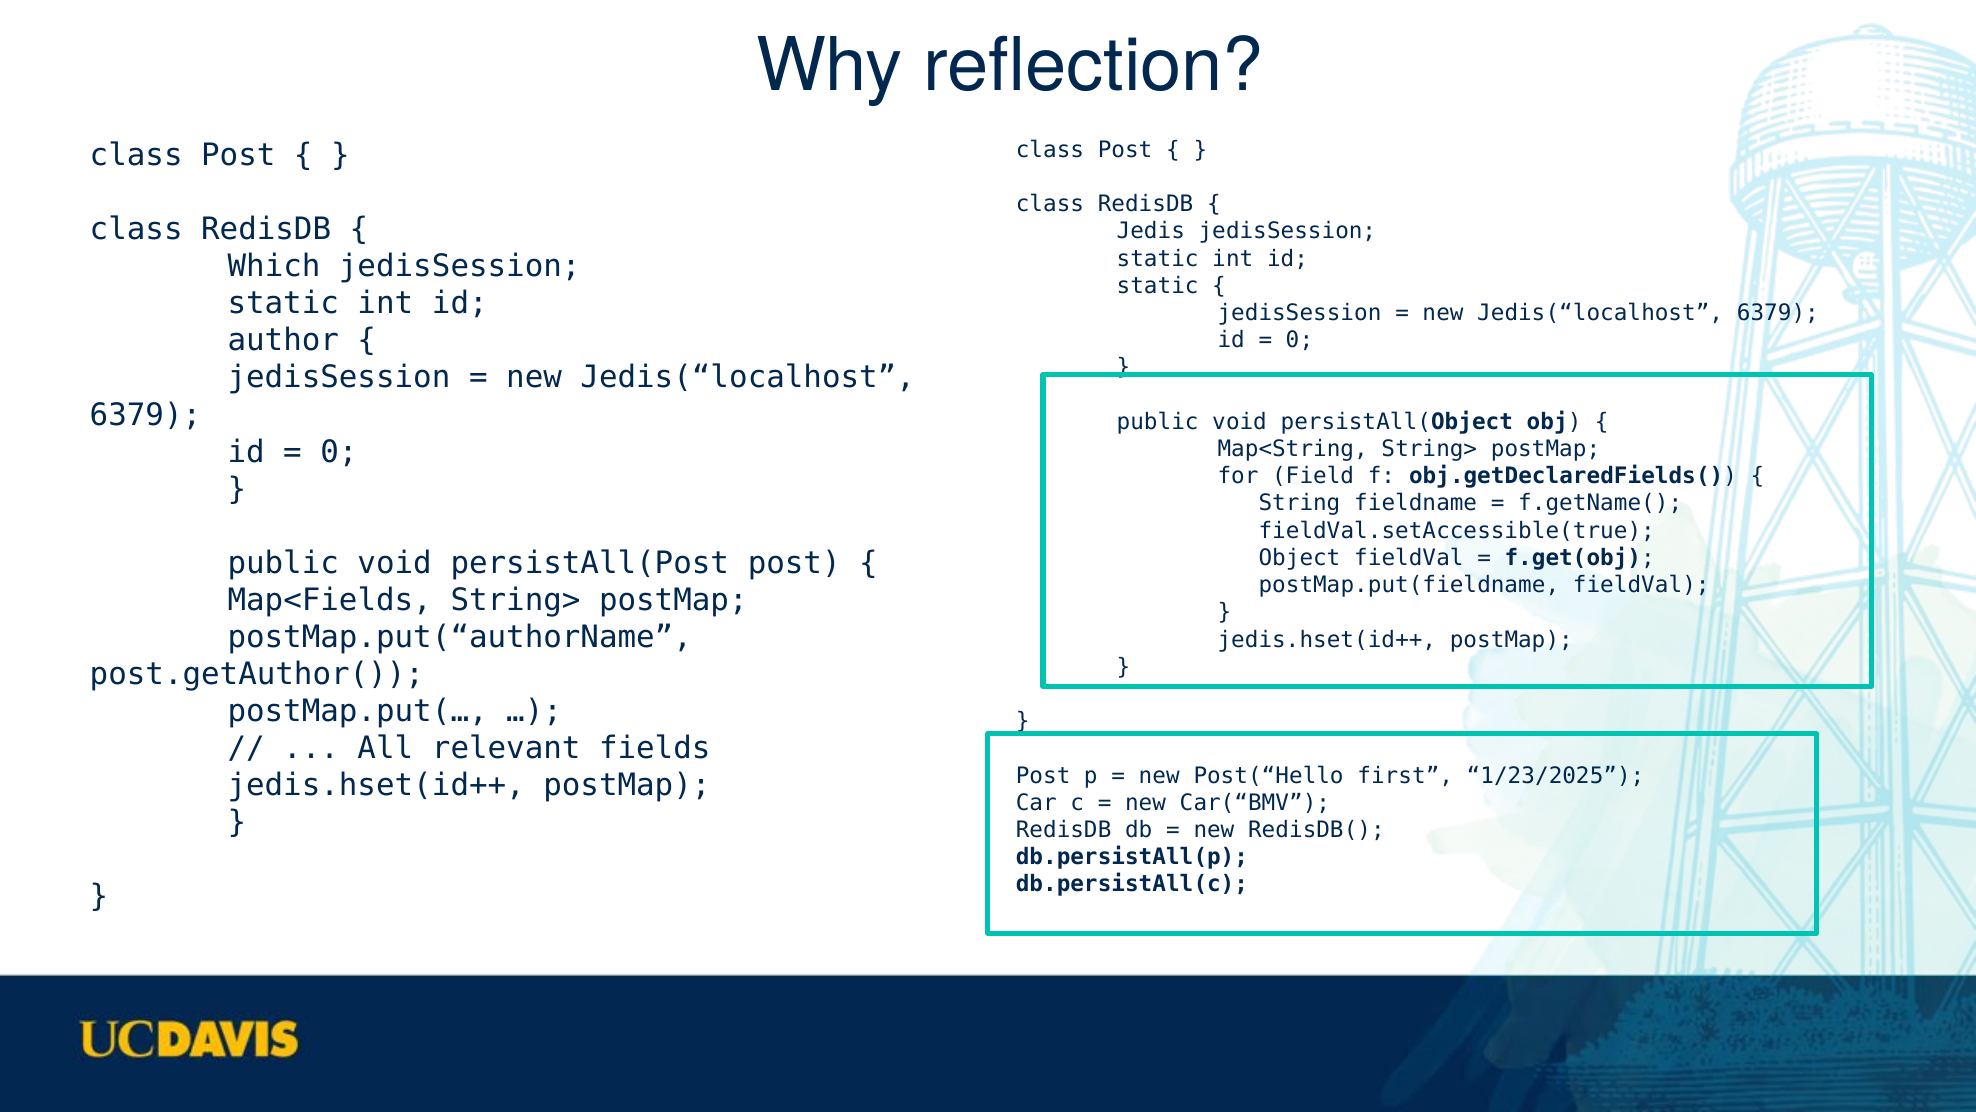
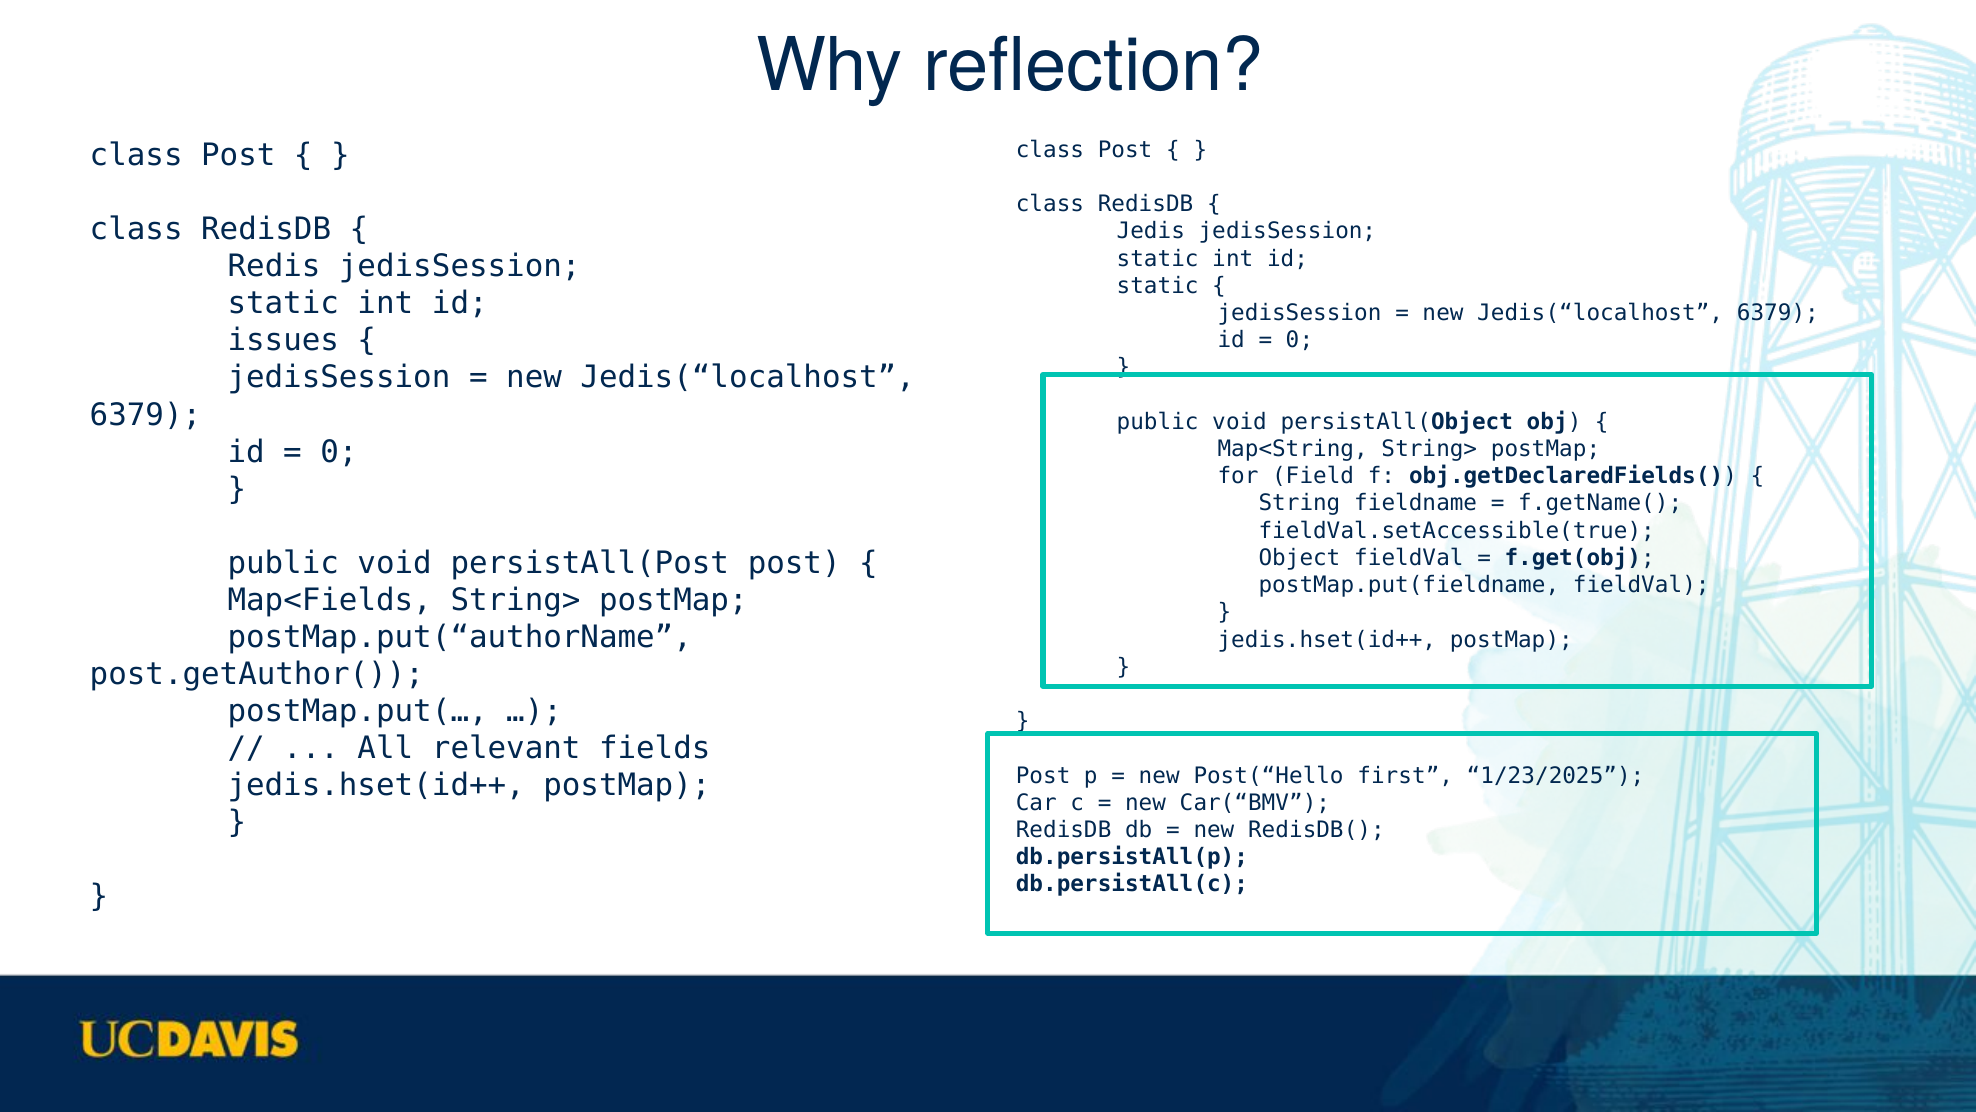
Which: Which -> Redis
author: author -> issues
